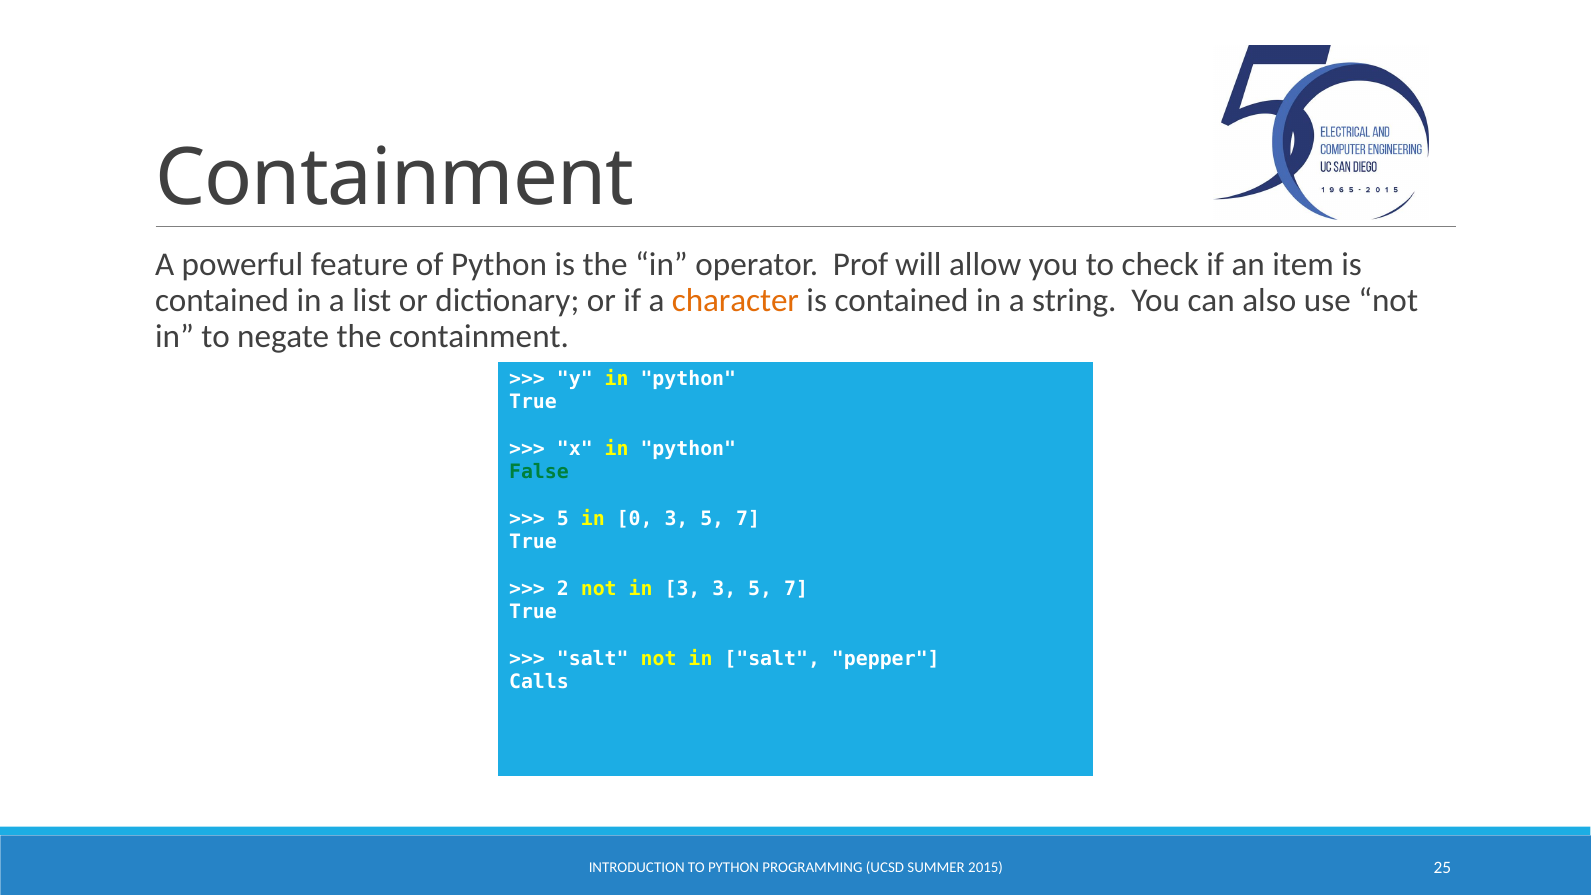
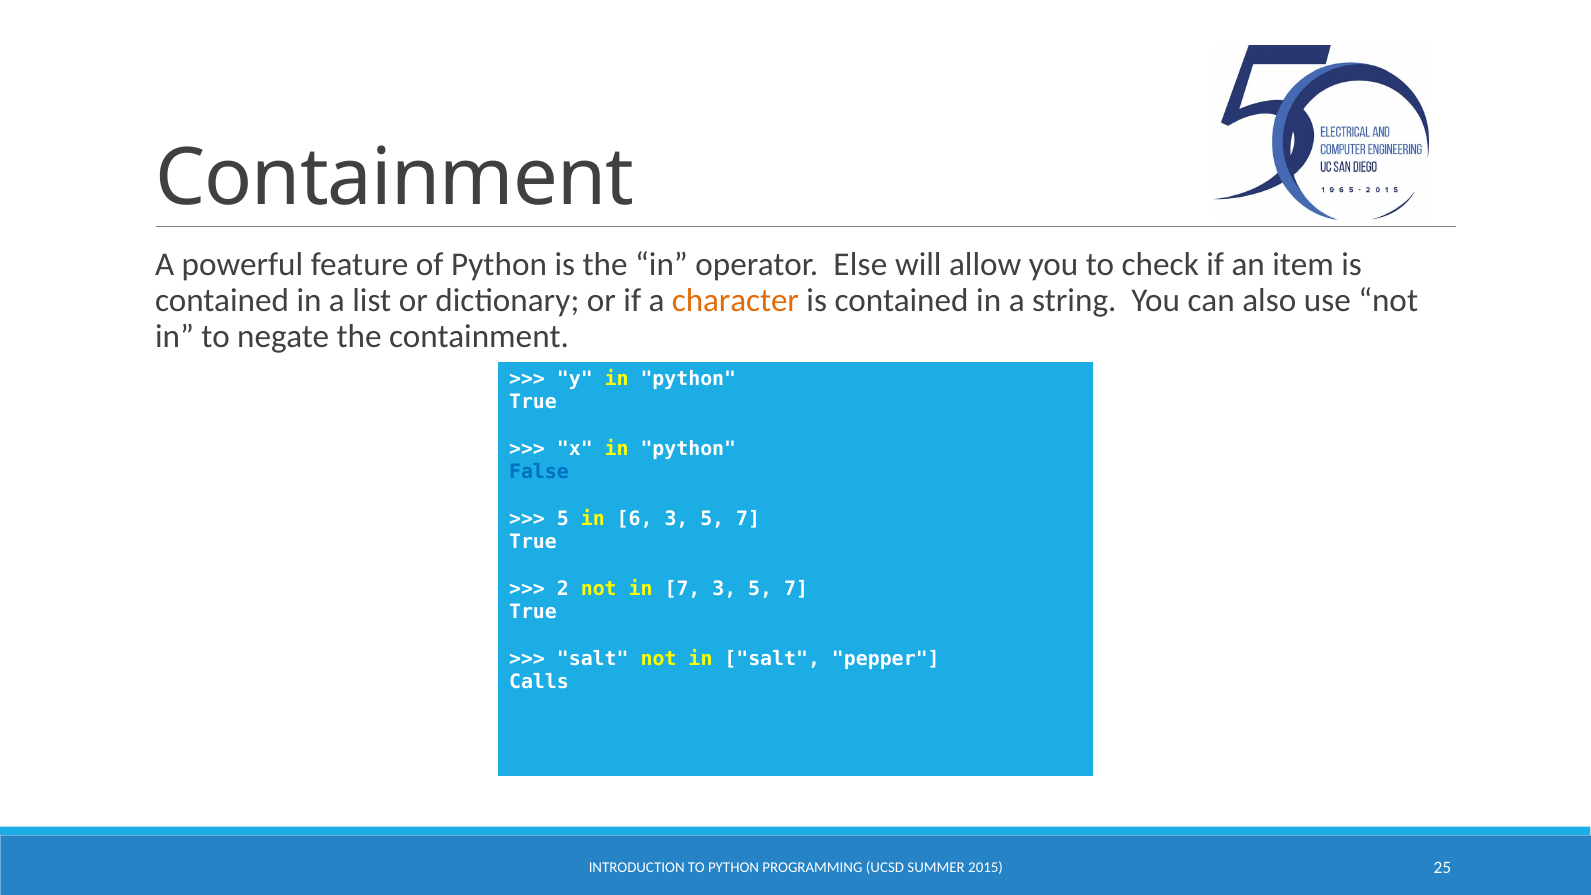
Prof: Prof -> Else
False colour: green -> blue
0: 0 -> 6
in 3: 3 -> 7
